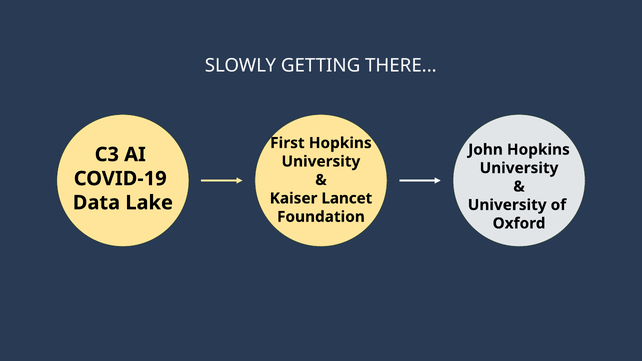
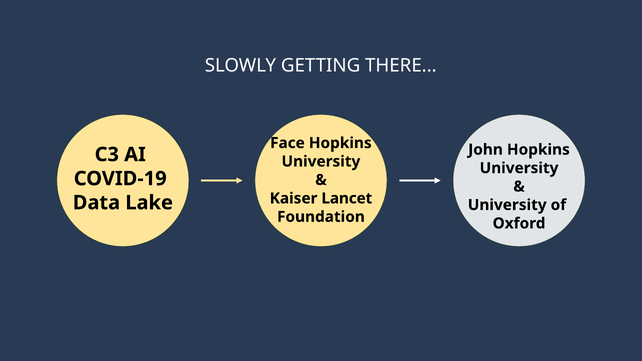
First: First -> Face
